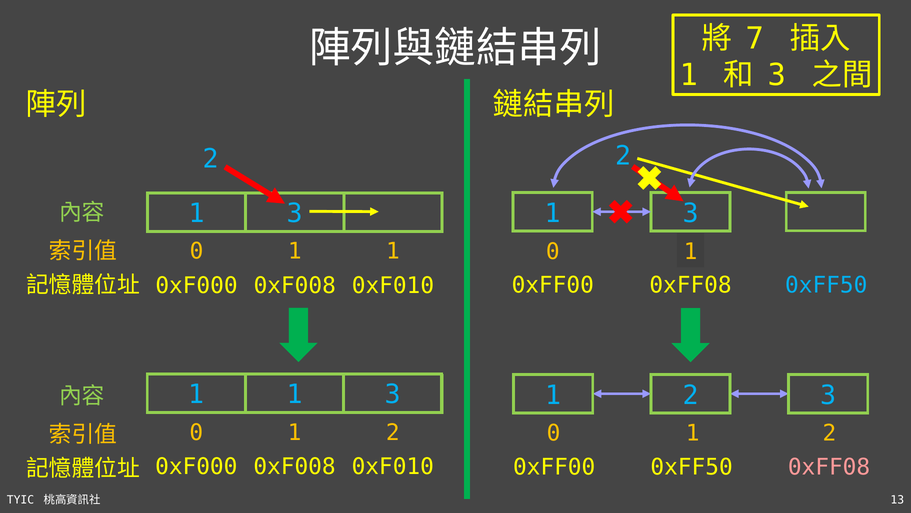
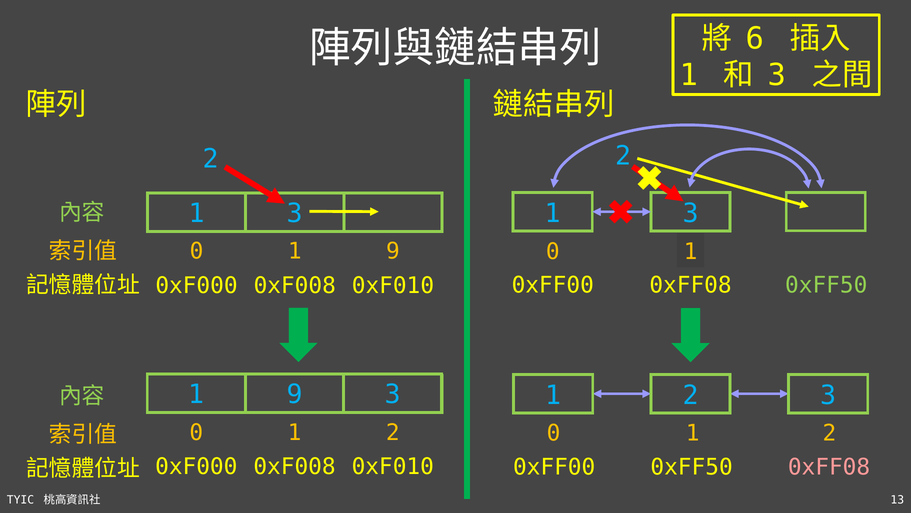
7: 7 -> 6
1 at (393, 251): 1 -> 9
0xFF50 at (826, 285) colour: light blue -> light green
1 at (295, 394): 1 -> 9
